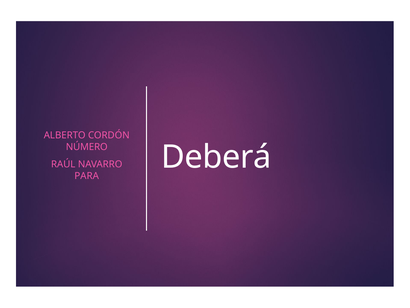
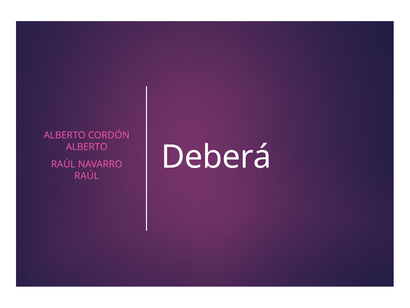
NÚMERO at (87, 147): NÚMERO -> ALBERTO
PARA at (87, 176): PARA -> RAÚL
